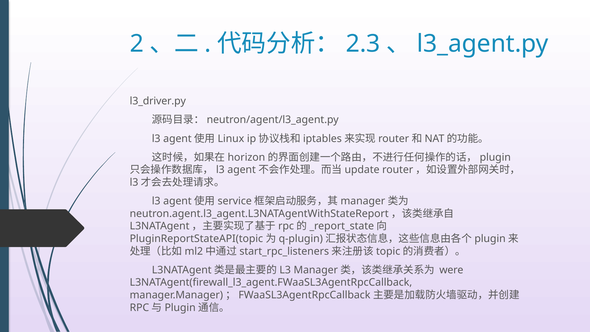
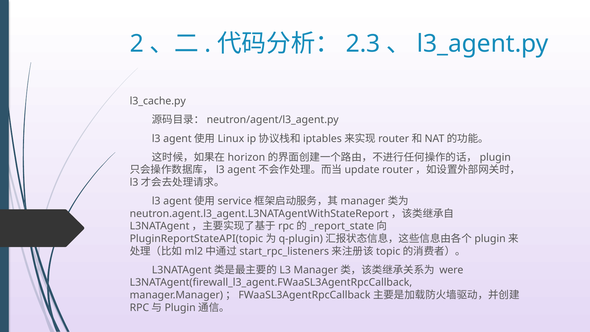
l3_driver.py: l3_driver.py -> l3_cache.py
